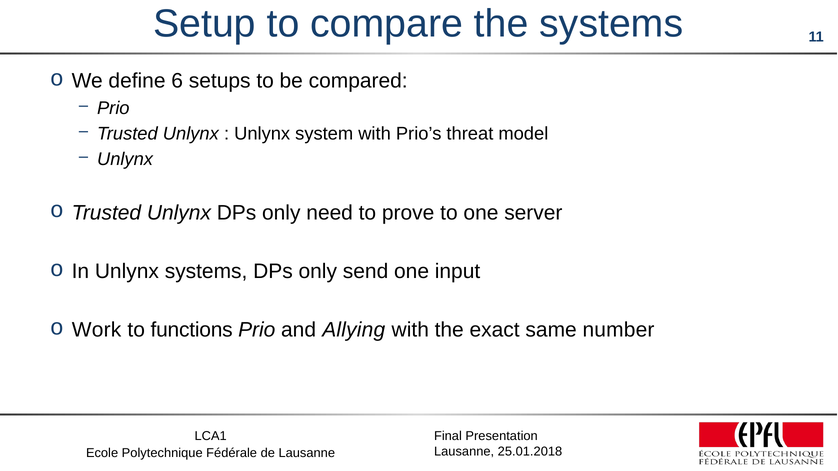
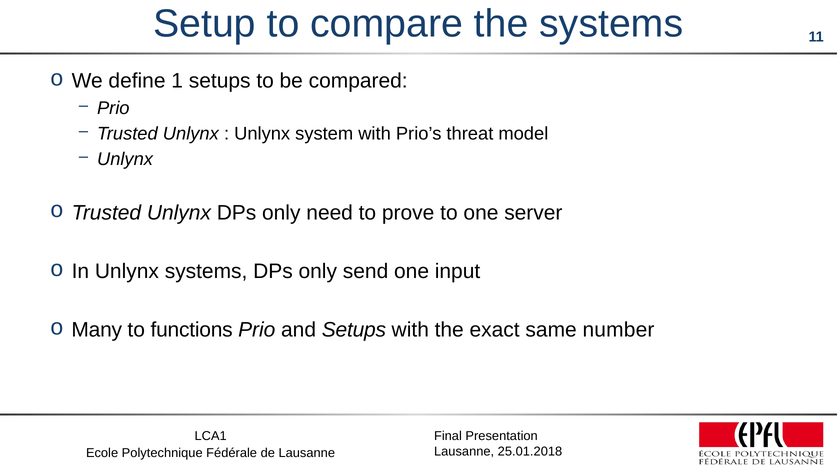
6: 6 -> 1
Work: Work -> Many
and Allying: Allying -> Setups
